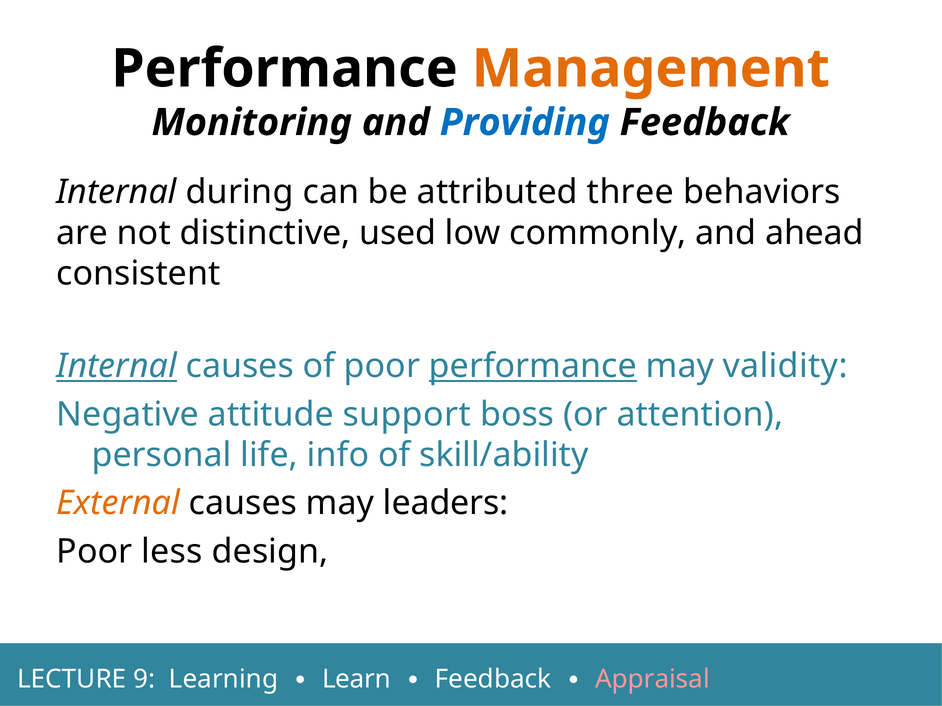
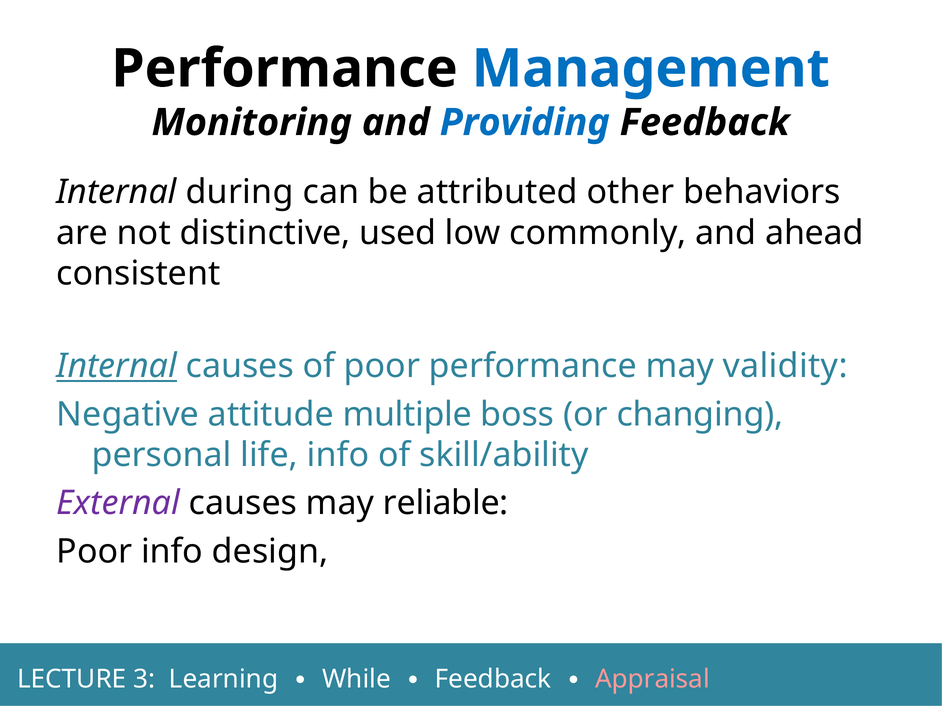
Management colour: orange -> blue
three: three -> other
performance at (533, 366) underline: present -> none
support: support -> multiple
attention: attention -> changing
External colour: orange -> purple
leaders: leaders -> reliable
Poor less: less -> info
9: 9 -> 3
Learn: Learn -> While
